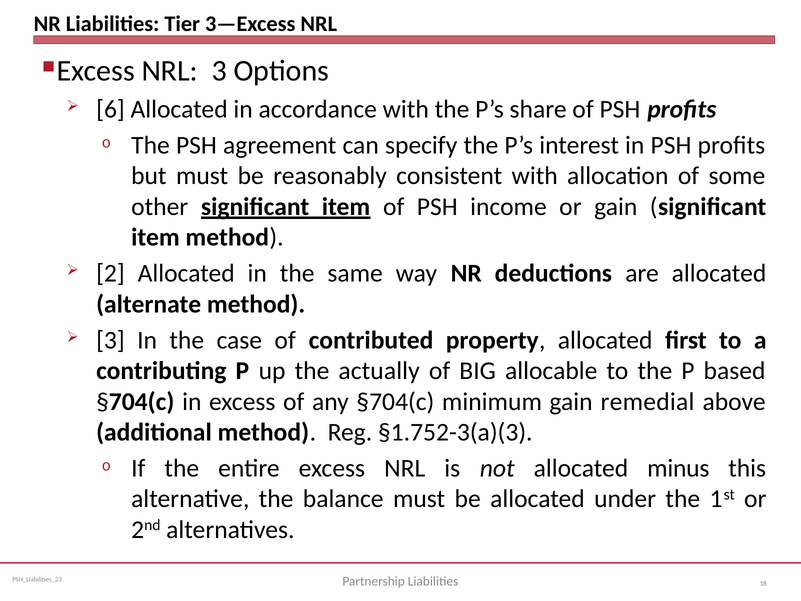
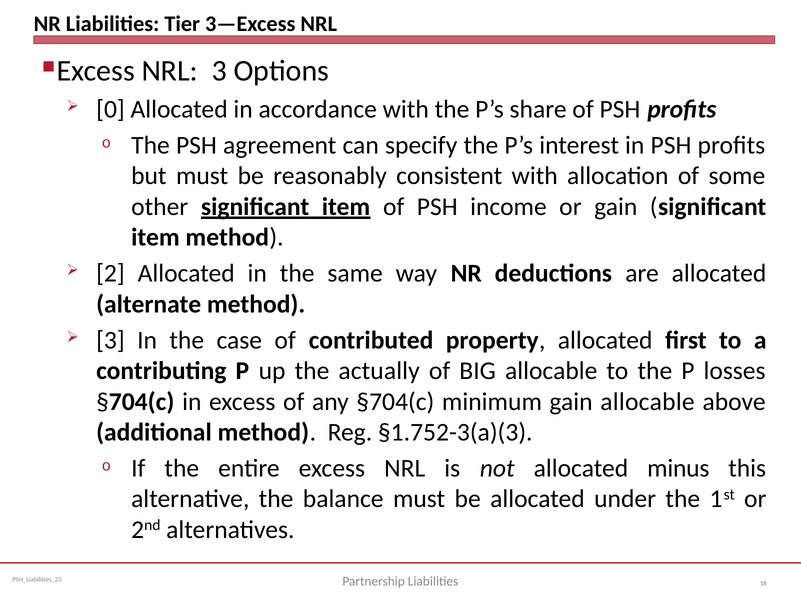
6: 6 -> 0
based: based -> losses
gain remedial: remedial -> allocable
